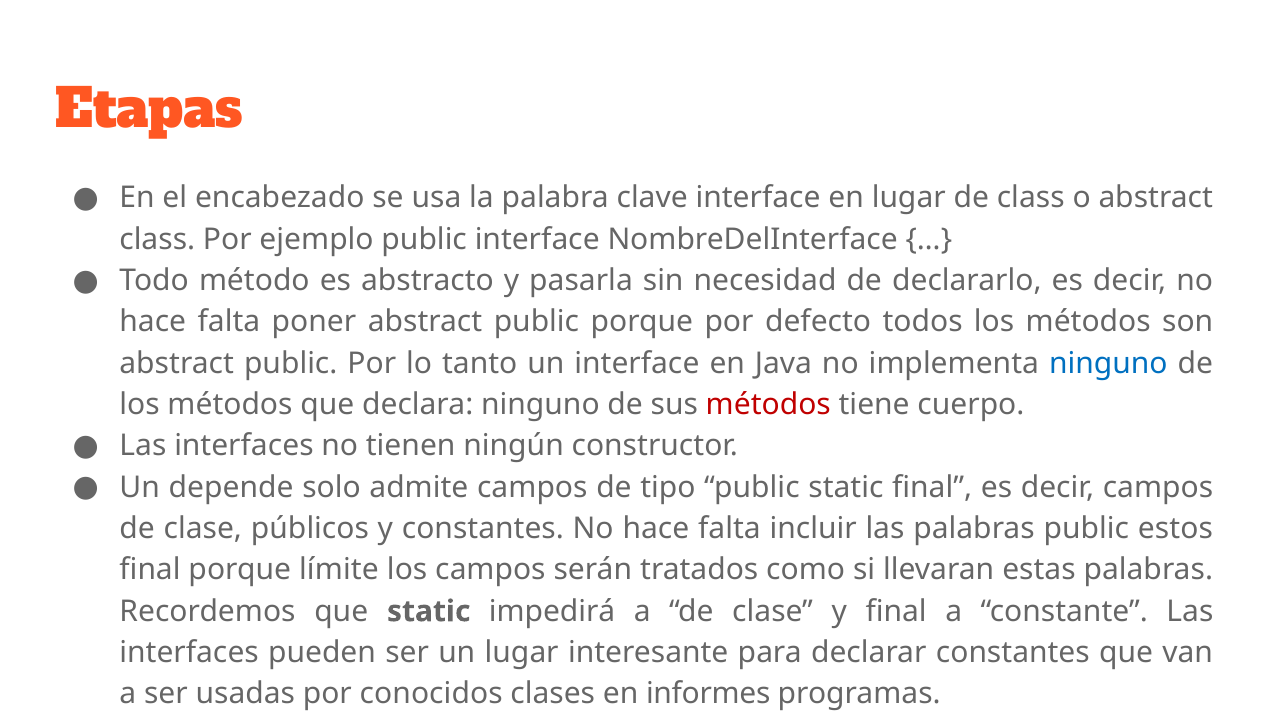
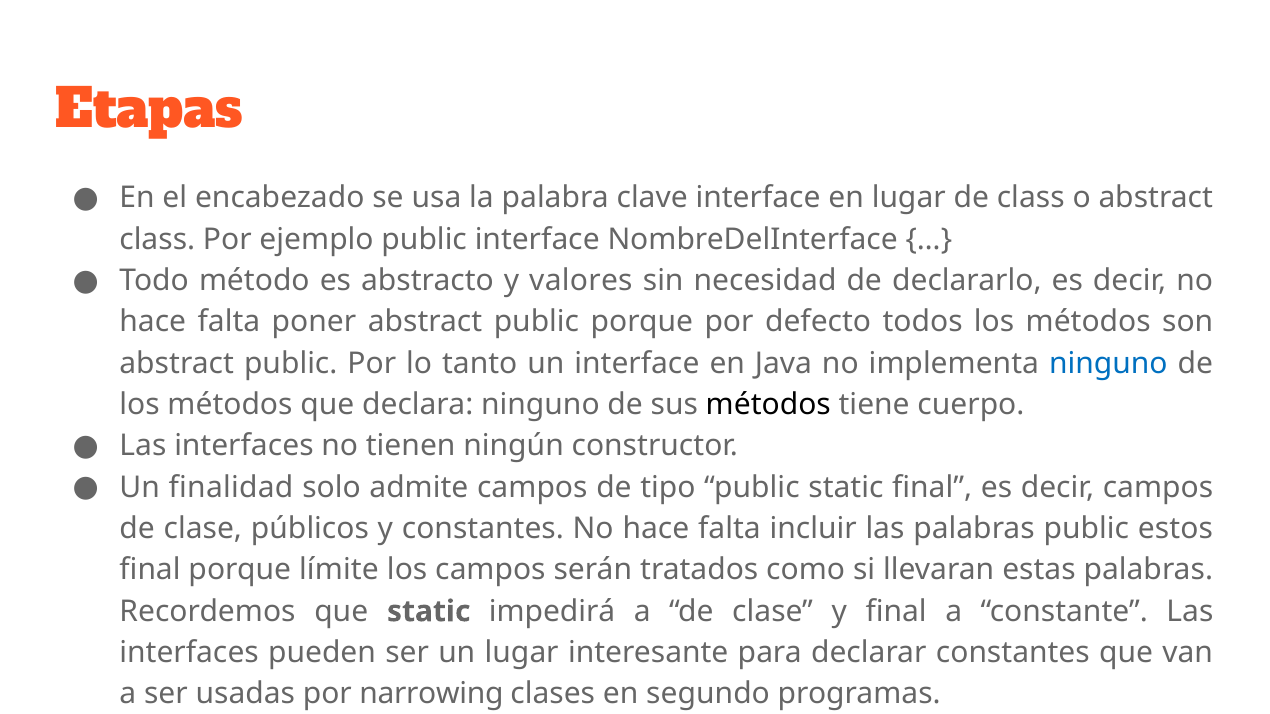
pasarla: pasarla -> valores
métodos at (768, 405) colour: red -> black
depende: depende -> finalidad
conocidos: conocidos -> narrowing
informes: informes -> segundo
